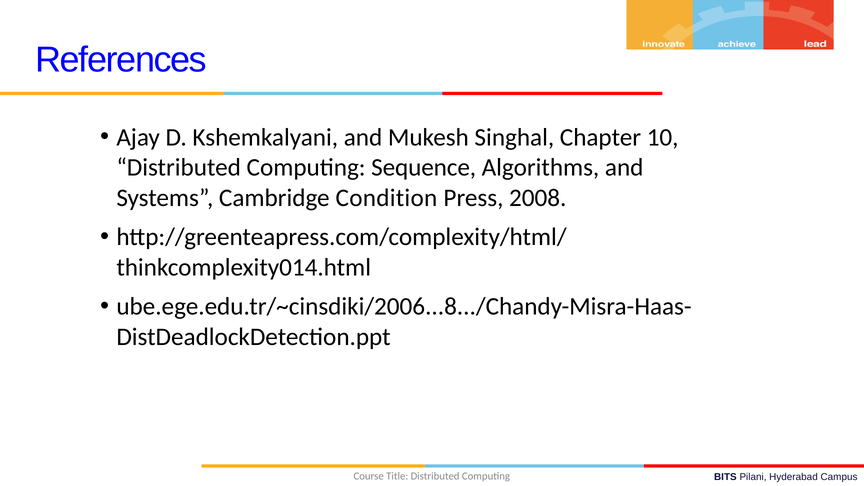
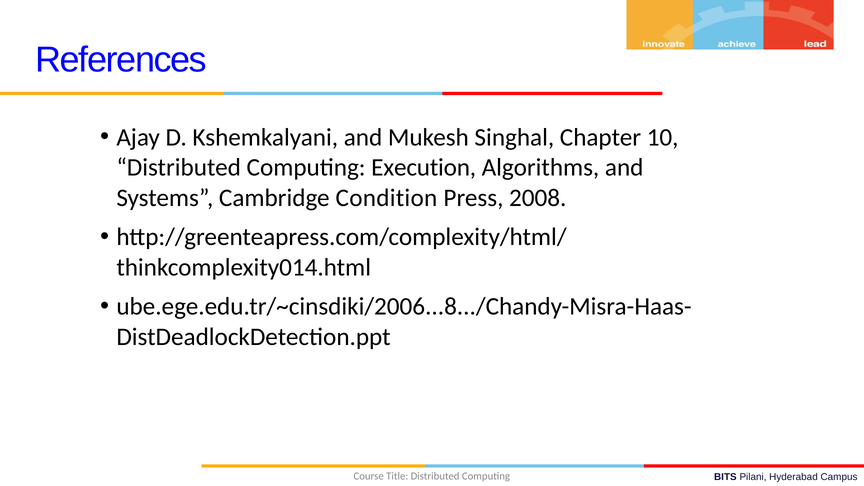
Sequence: Sequence -> Execution
